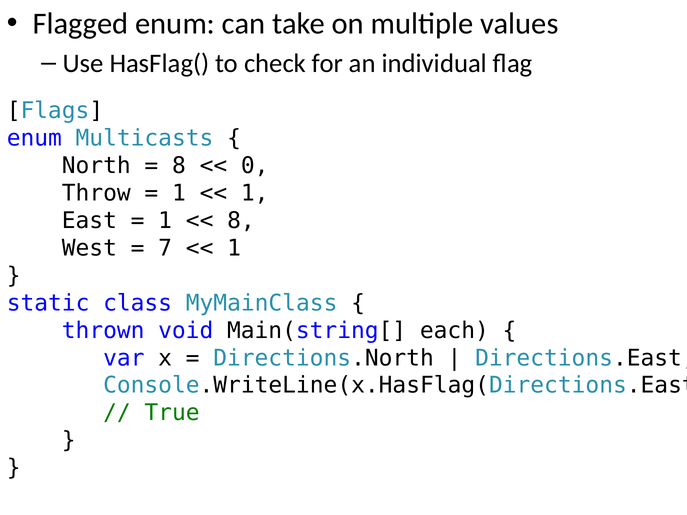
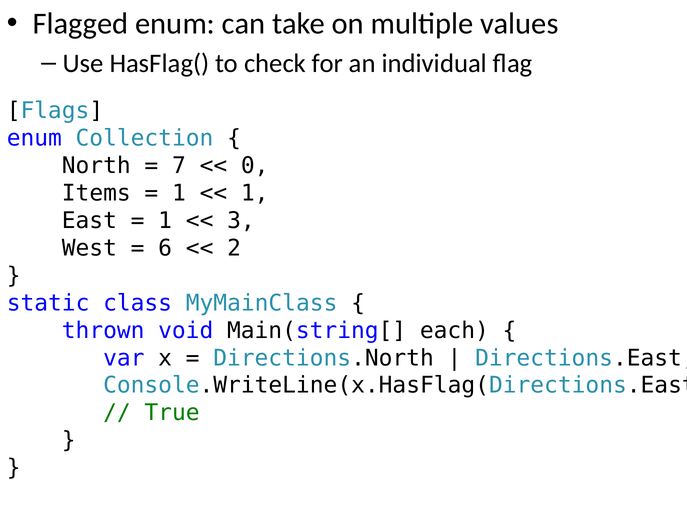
Multicasts: Multicasts -> Collection
8 at (179, 166): 8 -> 7
Throw: Throw -> Items
8 at (241, 221): 8 -> 3
7: 7 -> 6
1 at (234, 248): 1 -> 2
